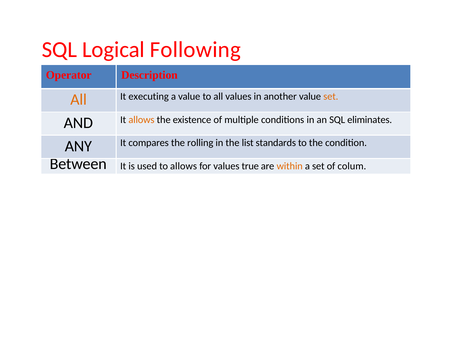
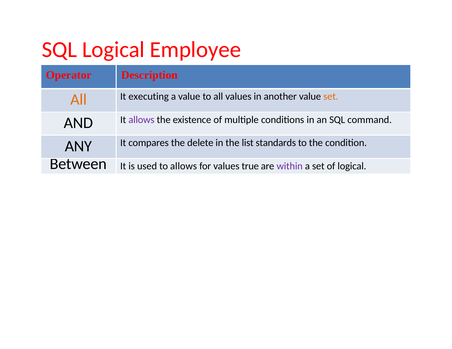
Following: Following -> Employee
allows at (141, 120) colour: orange -> purple
eliminates: eliminates -> command
rolling: rolling -> delete
within colour: orange -> purple
of colum: colum -> logical
